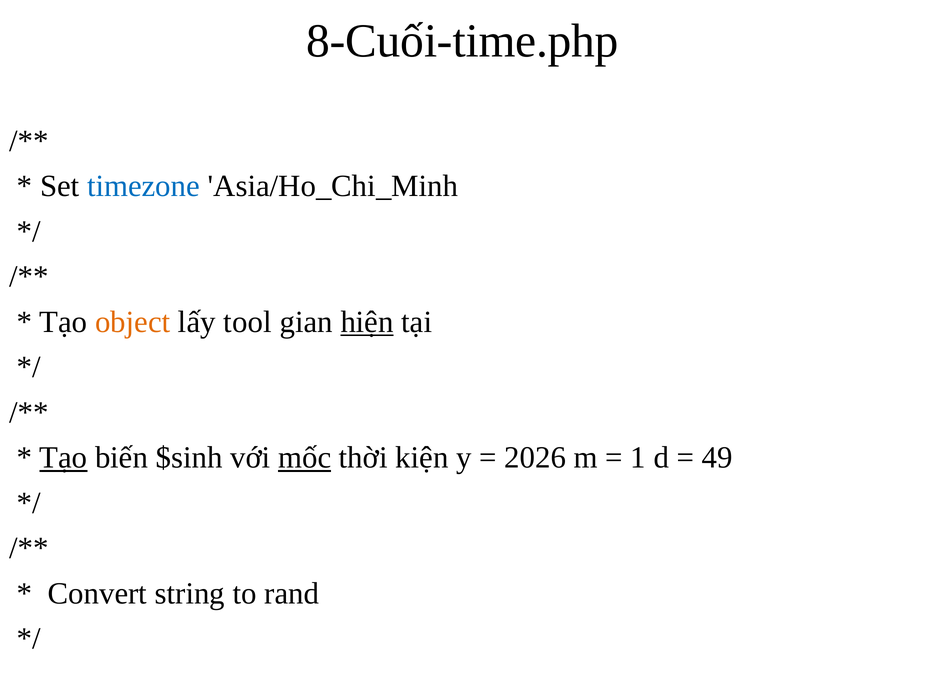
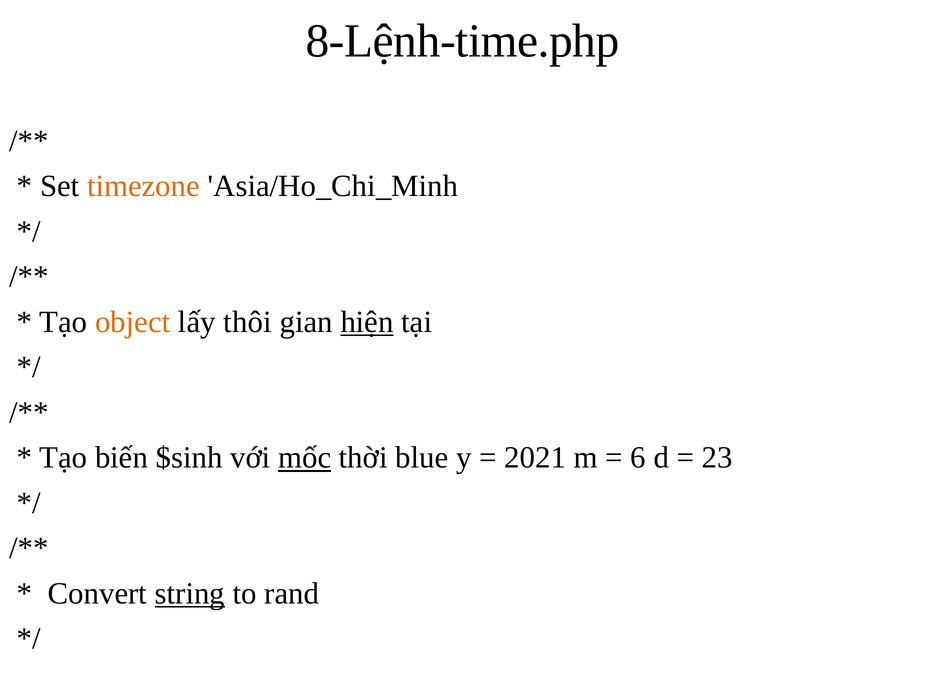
8-Cuối-time.php: 8-Cuối-time.php -> 8-Lệnh-time.php
timezone colour: blue -> orange
tool: tool -> thôi
Tạo at (63, 458) underline: present -> none
kiện: kiện -> blue
2026: 2026 -> 2021
1: 1 -> 6
49: 49 -> 23
string underline: none -> present
